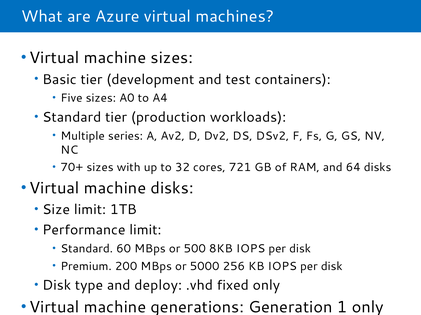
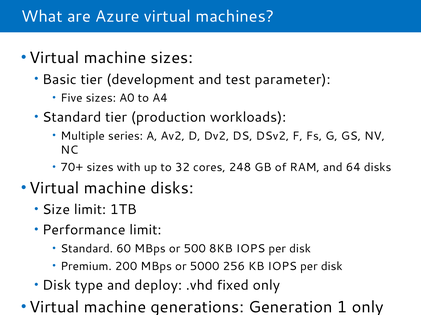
containers: containers -> parameter
721: 721 -> 248
